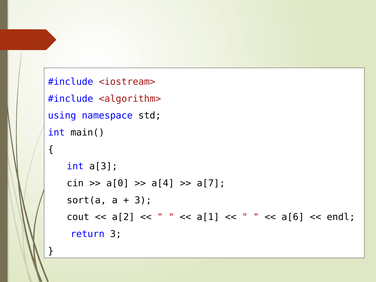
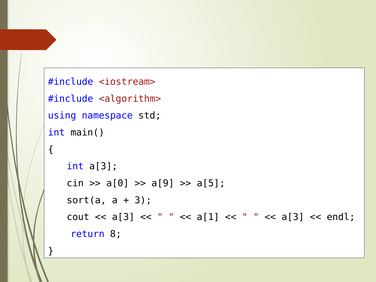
a[4: a[4 -> a[9
a[7: a[7 -> a[5
a[2 at (123, 217): a[2 -> a[3
a[6 at (293, 217): a[6 -> a[3
return 3: 3 -> 8
